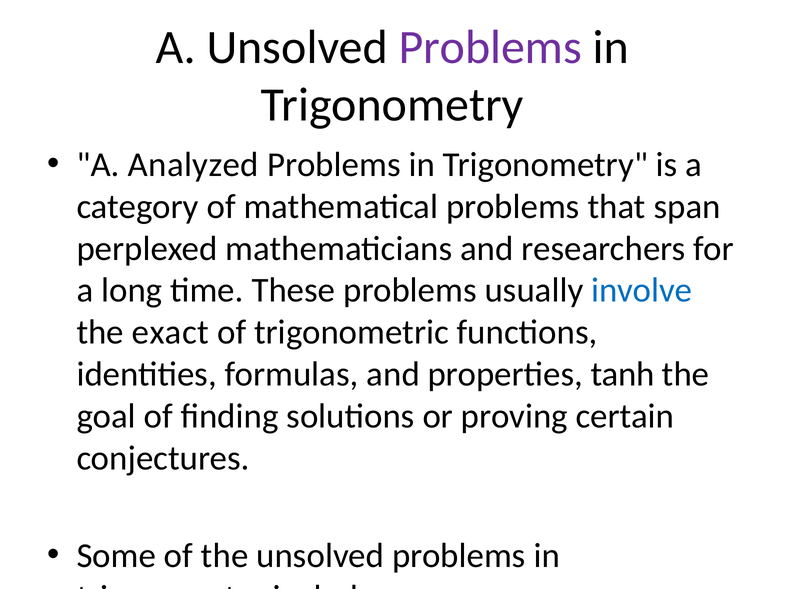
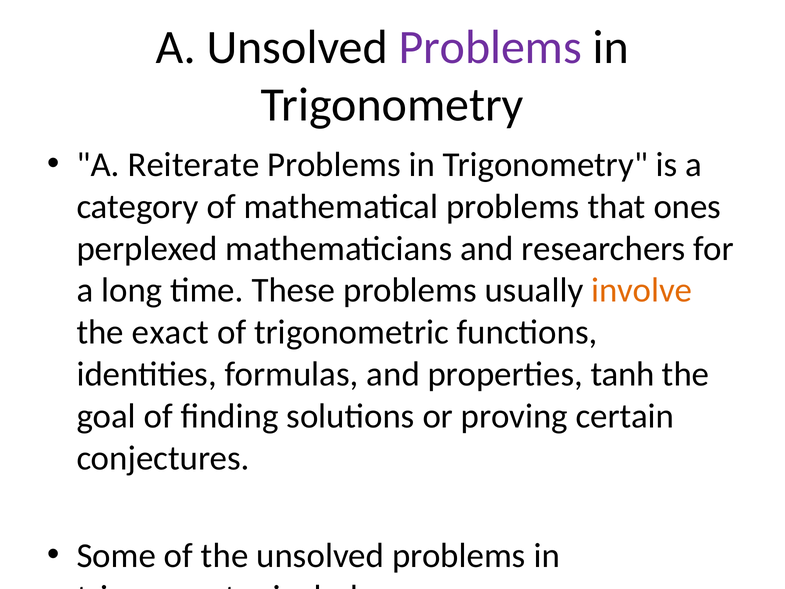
Analyzed: Analyzed -> Reiterate
span: span -> ones
involve colour: blue -> orange
